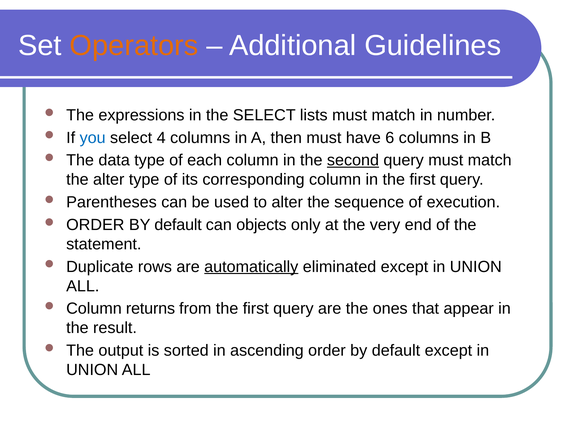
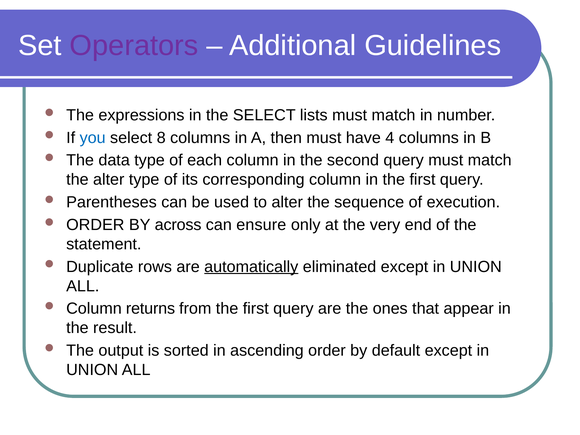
Operators colour: orange -> purple
4: 4 -> 8
6: 6 -> 4
second underline: present -> none
default at (178, 225): default -> across
objects: objects -> ensure
